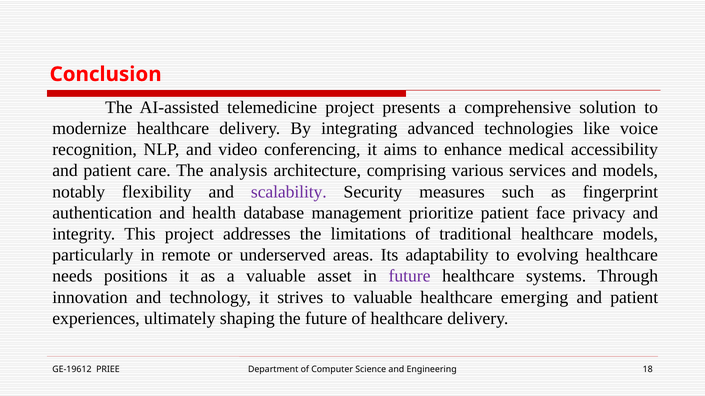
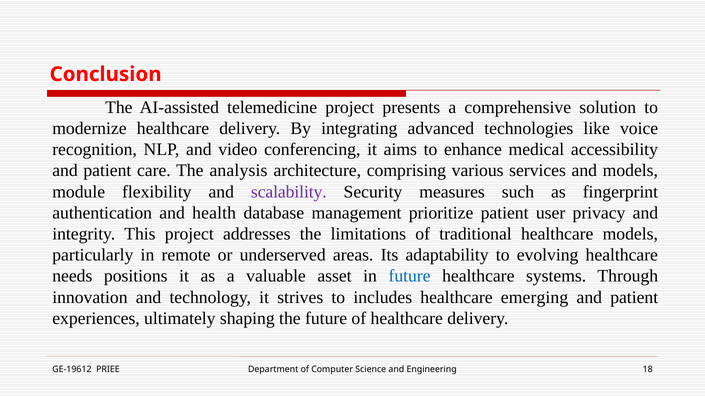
notably: notably -> module
face: face -> user
future at (410, 277) colour: purple -> blue
to valuable: valuable -> includes
